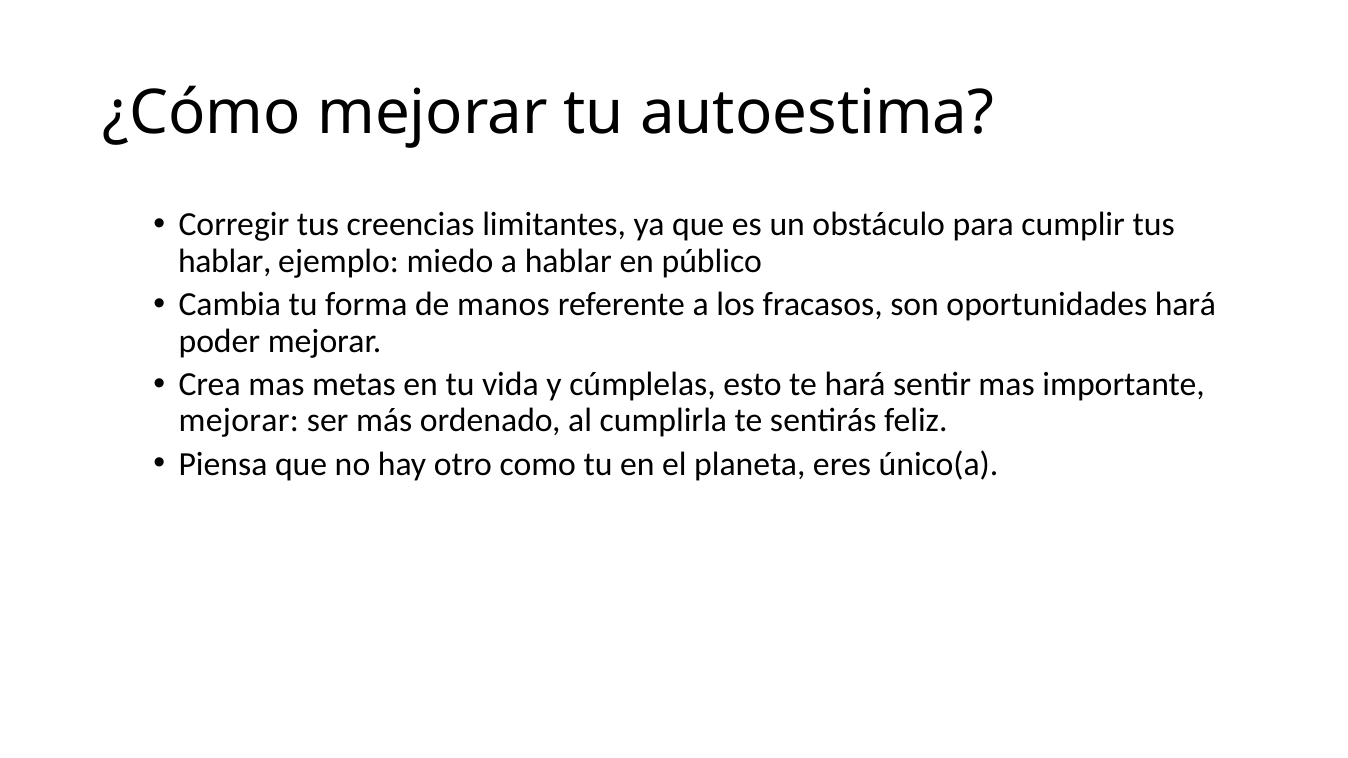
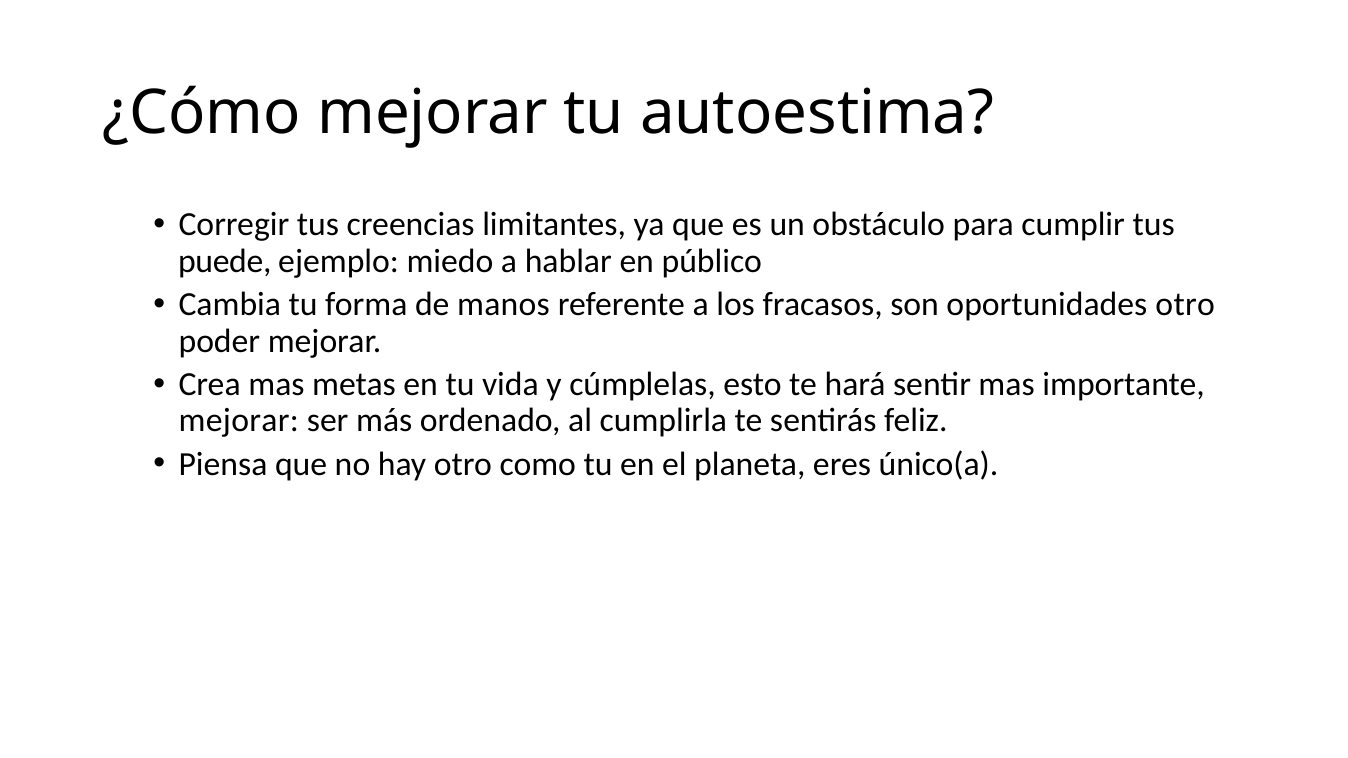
hablar at (225, 261): hablar -> puede
oportunidades hará: hará -> otro
